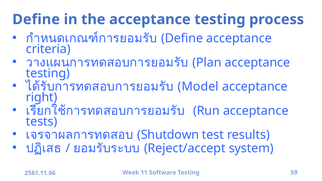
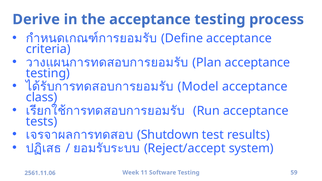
Define at (36, 19): Define -> Derive
right: right -> class
